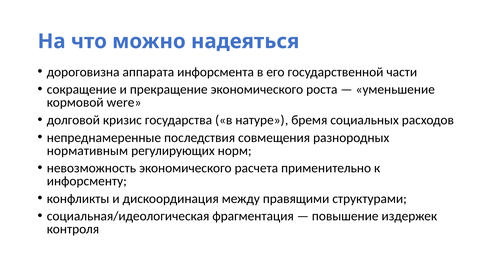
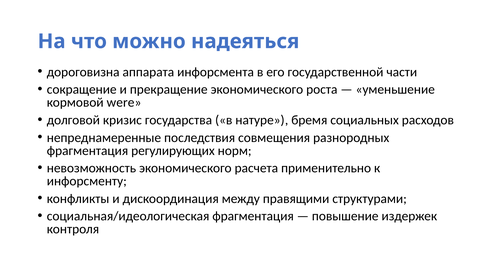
нормативным at (87, 151): нормативным -> фрагментация
